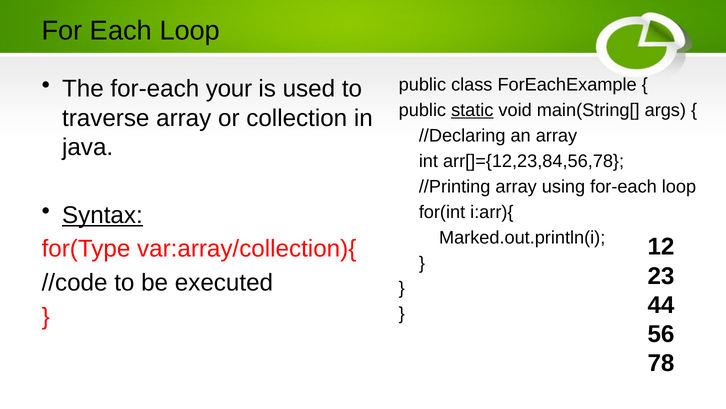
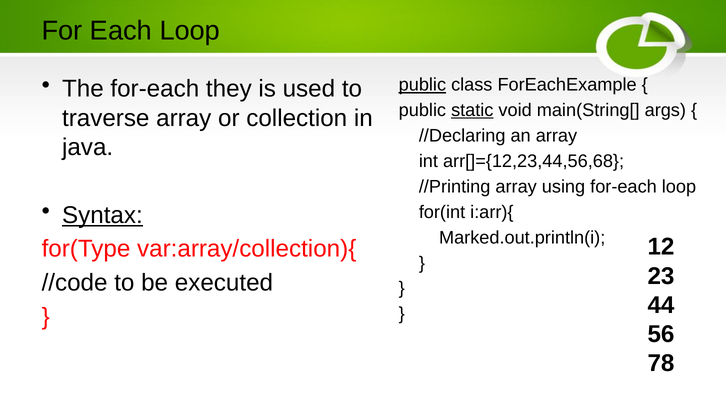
your: your -> they
public at (422, 85) underline: none -> present
arr[]={12,23,84,56,78: arr[]={12,23,84,56,78 -> arr[]={12,23,44,56,68
